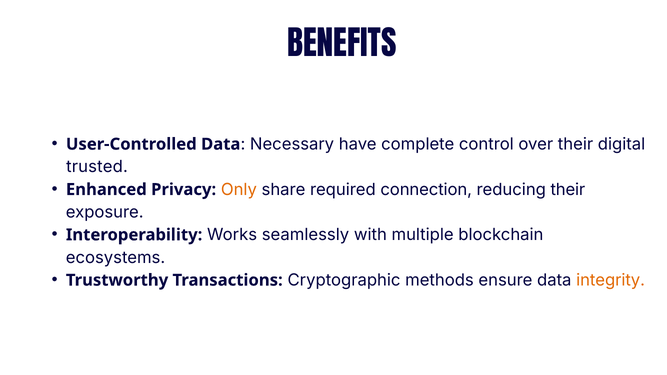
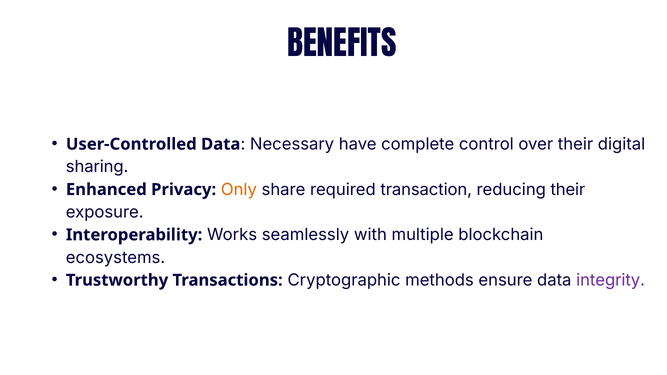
trusted: trusted -> sharing
connection: connection -> transaction
integrity colour: orange -> purple
